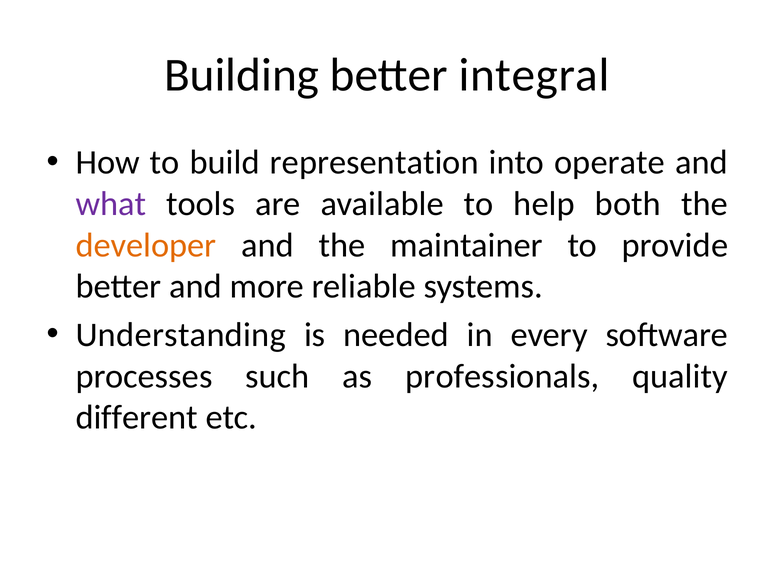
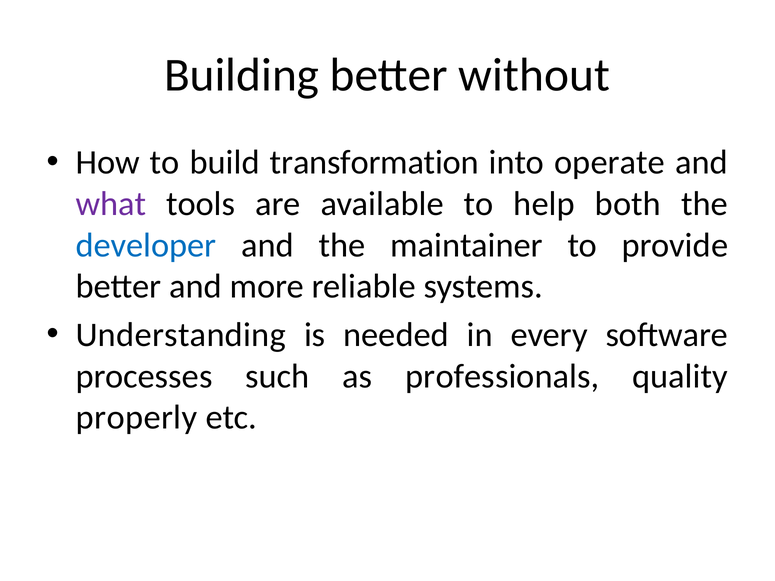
integral: integral -> without
representation: representation -> transformation
developer colour: orange -> blue
different: different -> properly
